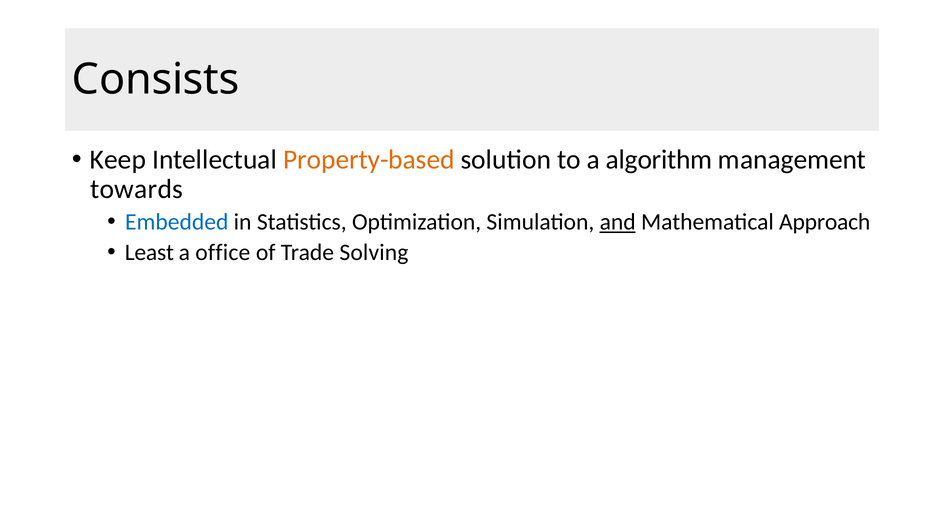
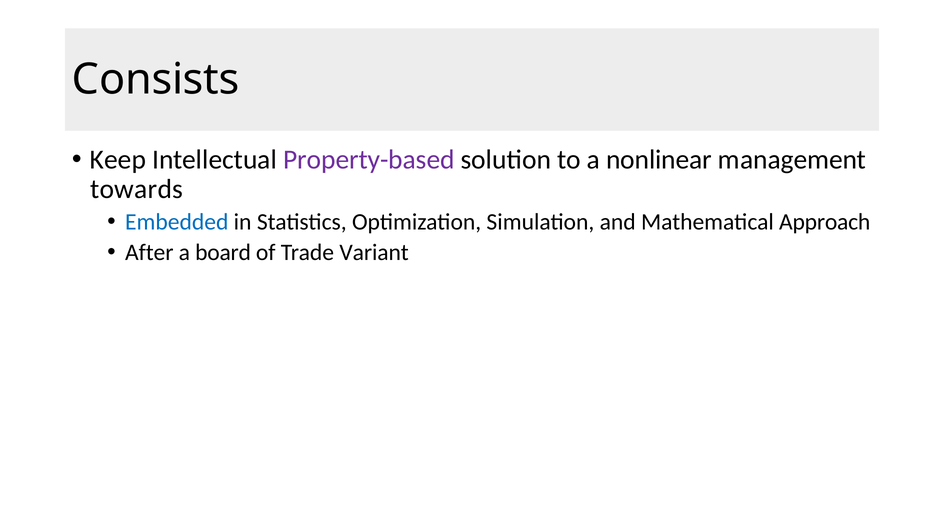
Property-based colour: orange -> purple
algorithm: algorithm -> nonlinear
and underline: present -> none
Least: Least -> After
office: office -> board
Solving: Solving -> Variant
